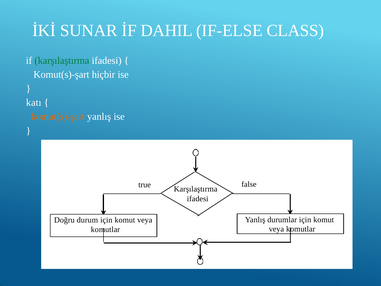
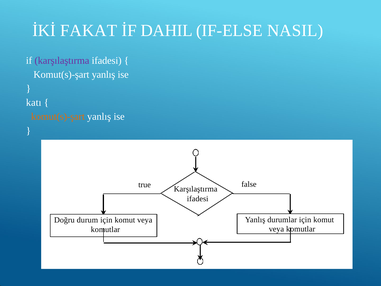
SUNAR: SUNAR -> FAKAT
CLASS: CLASS -> NASIL
karşılaştırma at (62, 60) colour: green -> purple
hiçbir at (103, 74): hiçbir -> yanlış
